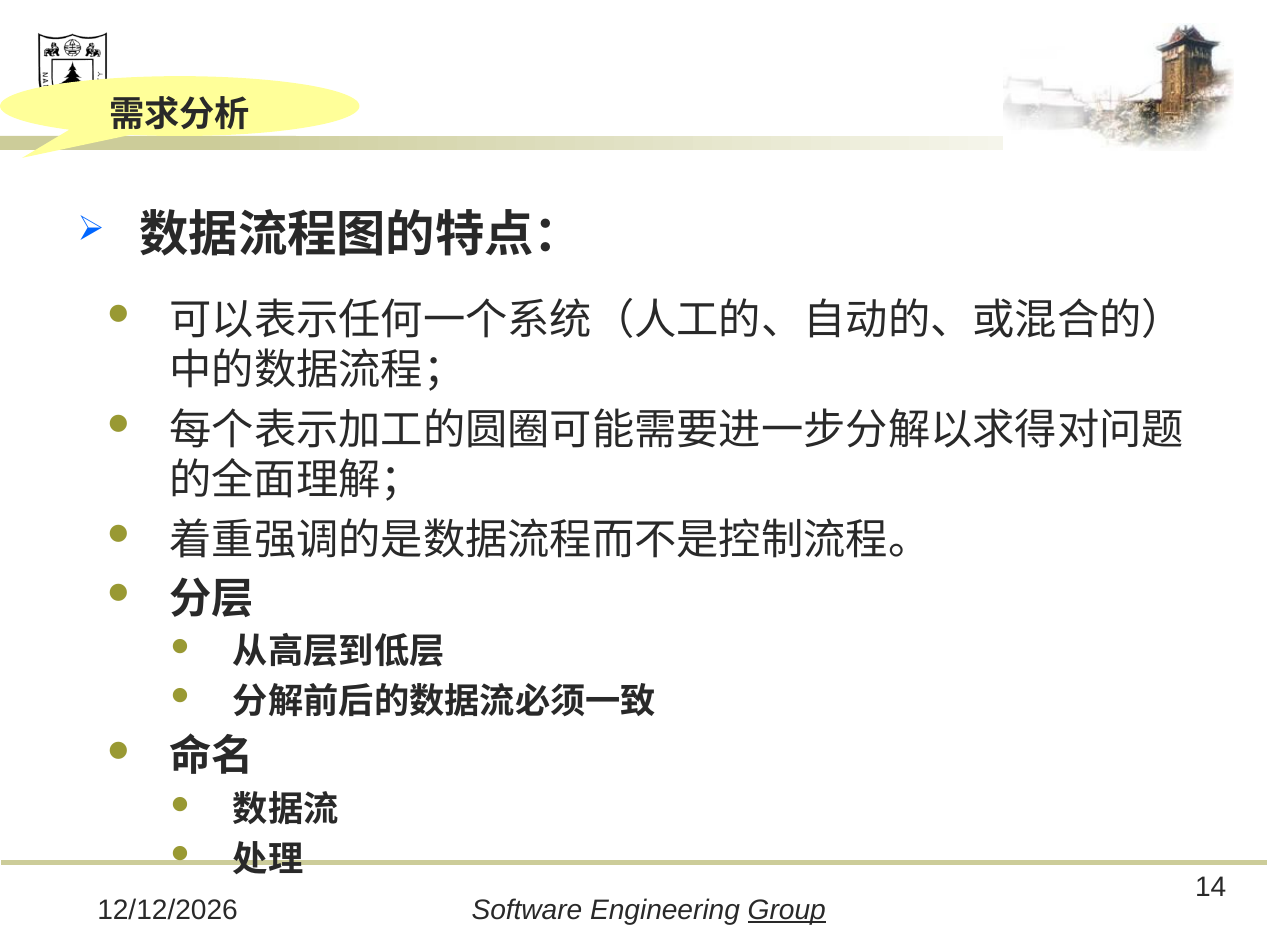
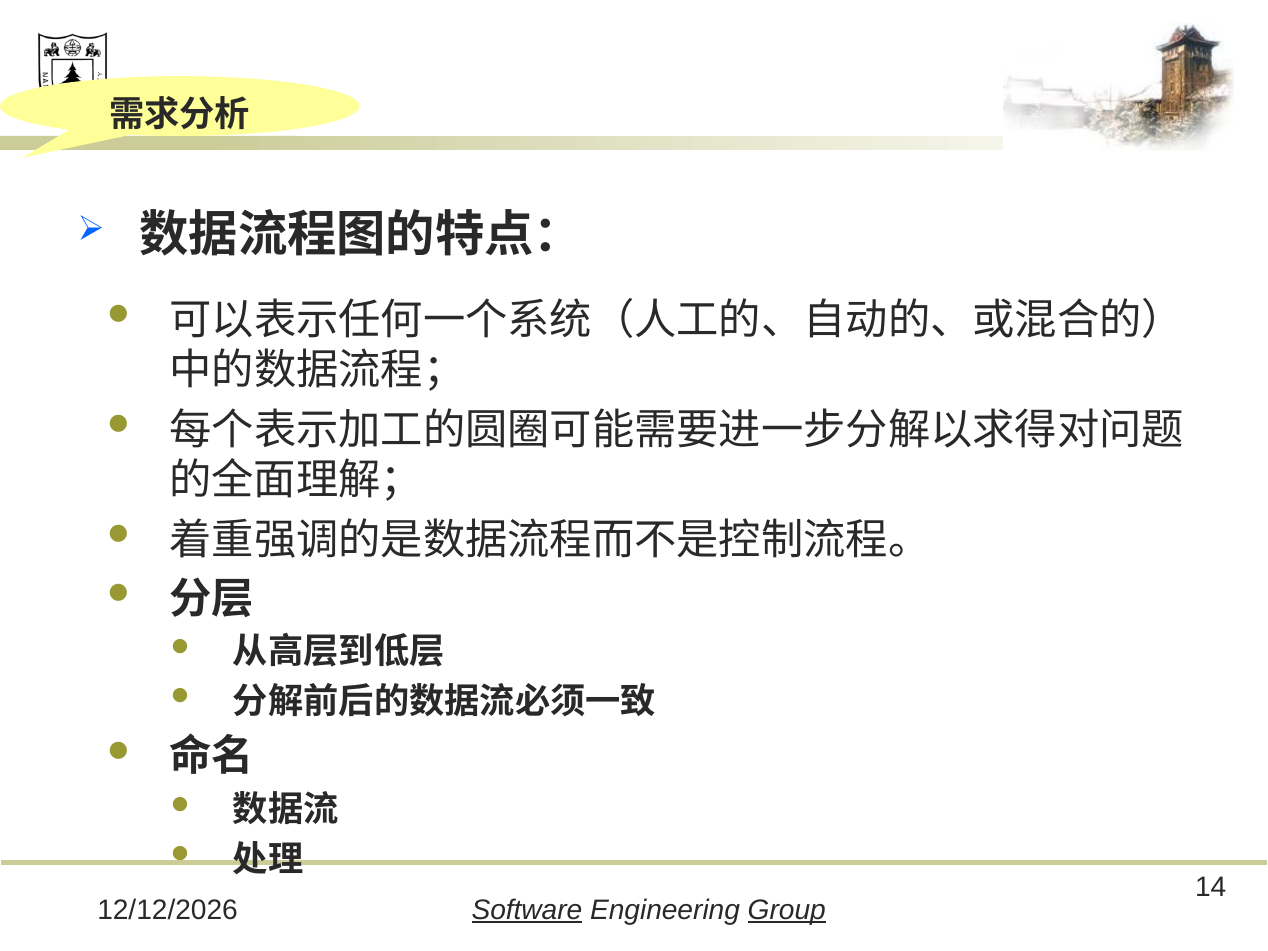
Software underline: none -> present
